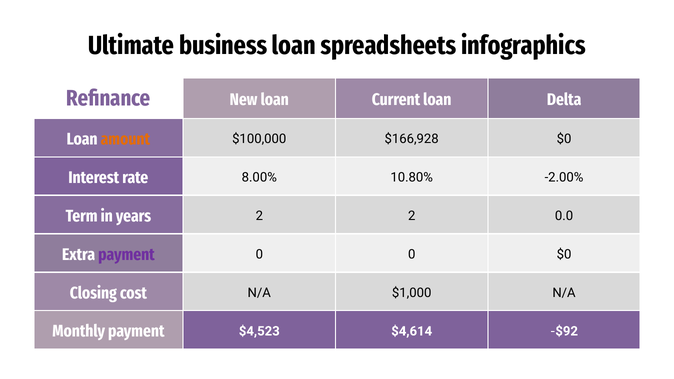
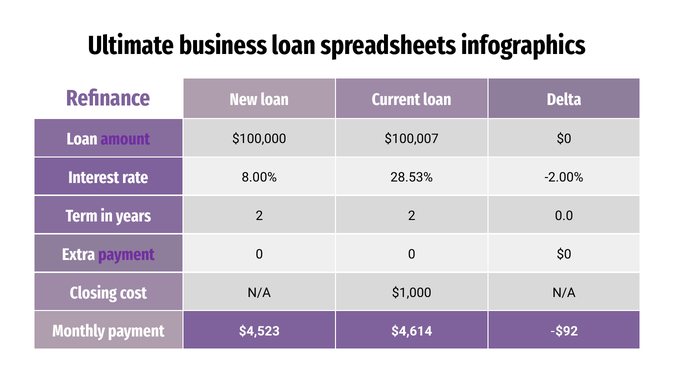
amount colour: orange -> purple
$166,928: $166,928 -> $100,007
10.80%: 10.80% -> 28.53%
